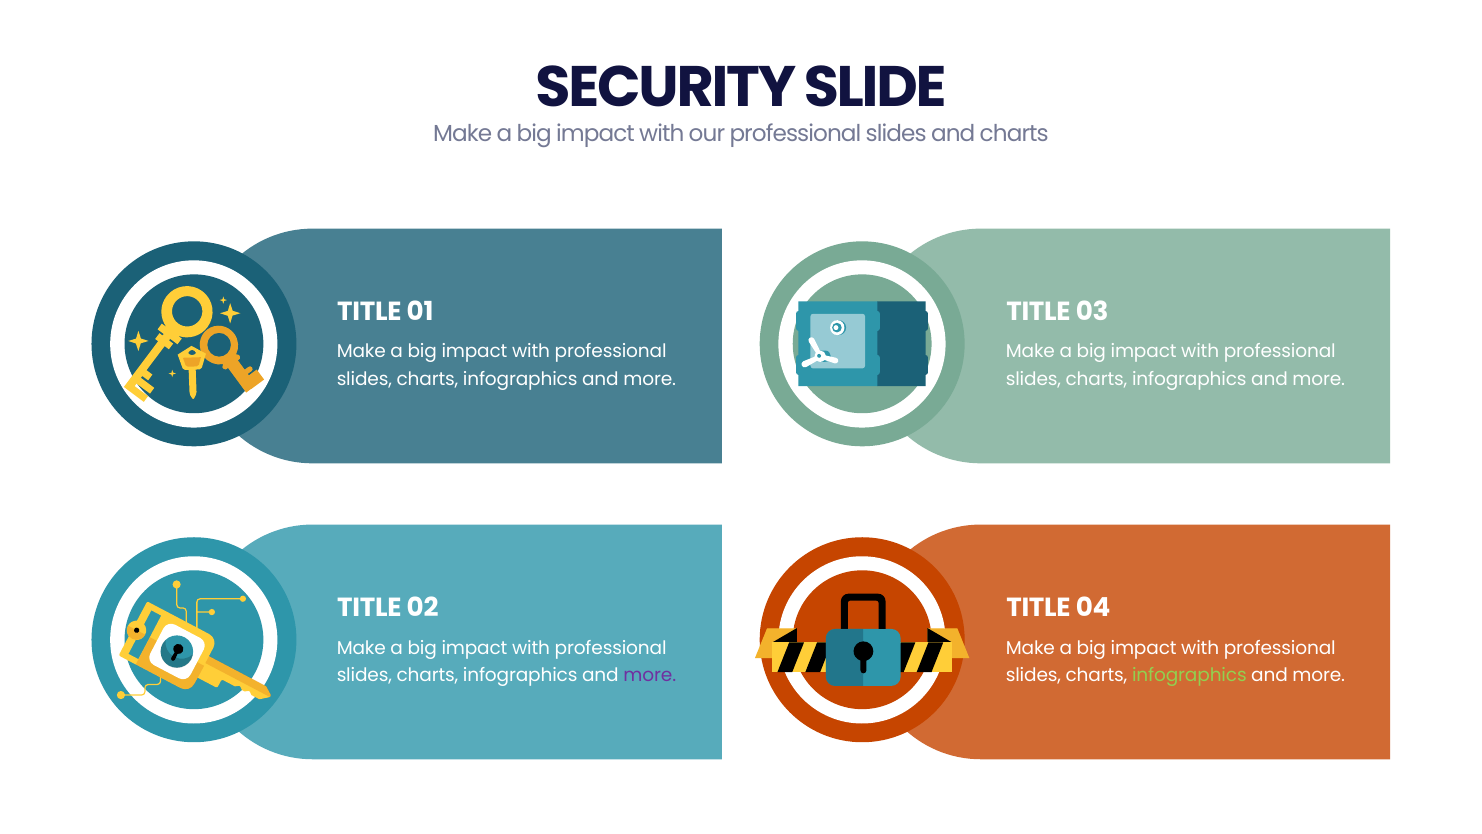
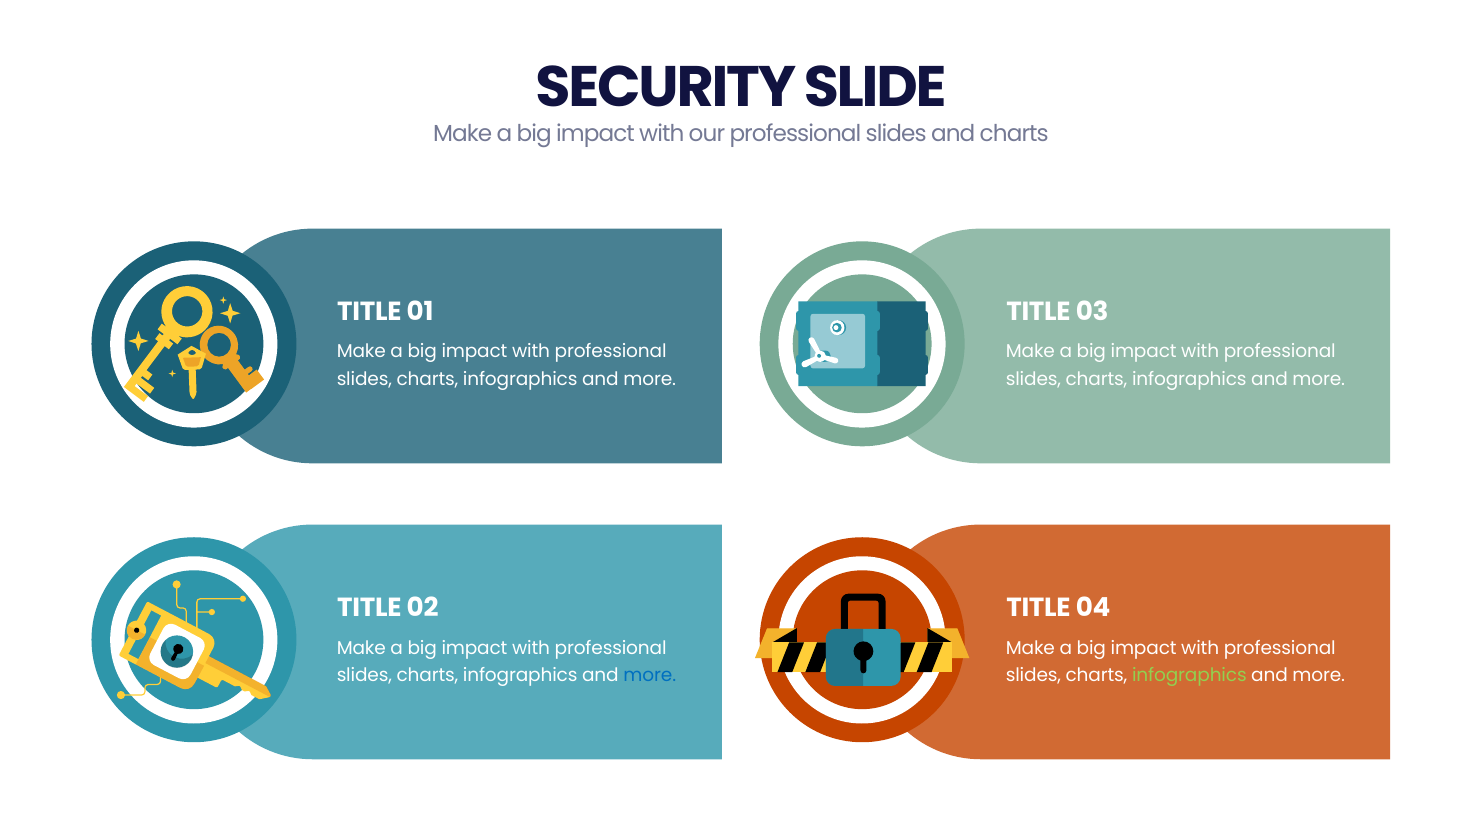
more at (650, 676) colour: purple -> blue
